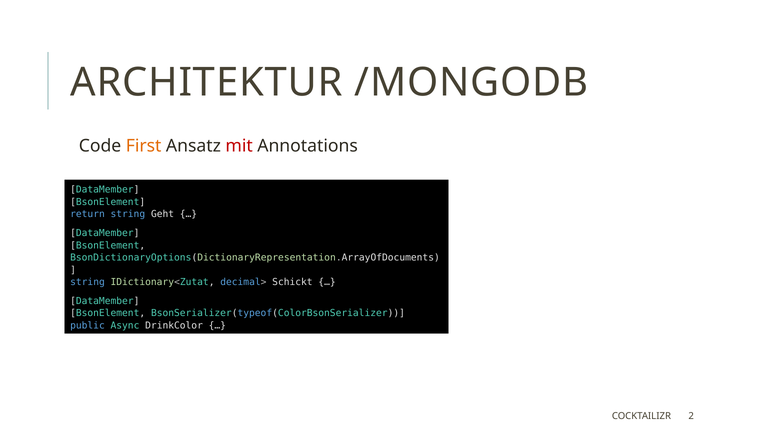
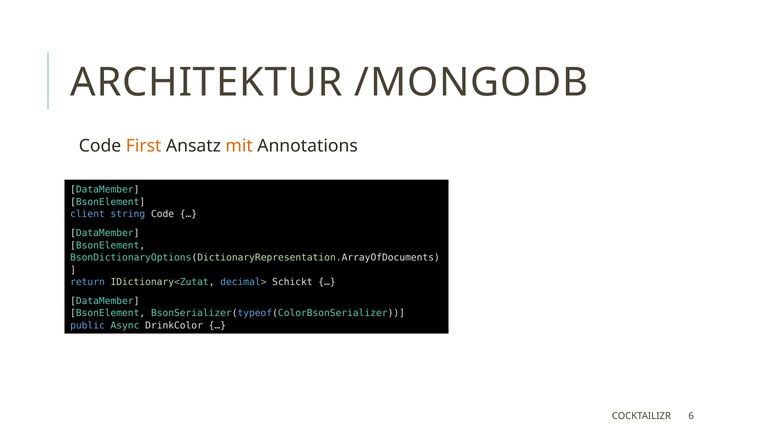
mit colour: red -> orange
return: return -> client
string Geht: Geht -> Code
string at (88, 282): string -> return
2: 2 -> 6
